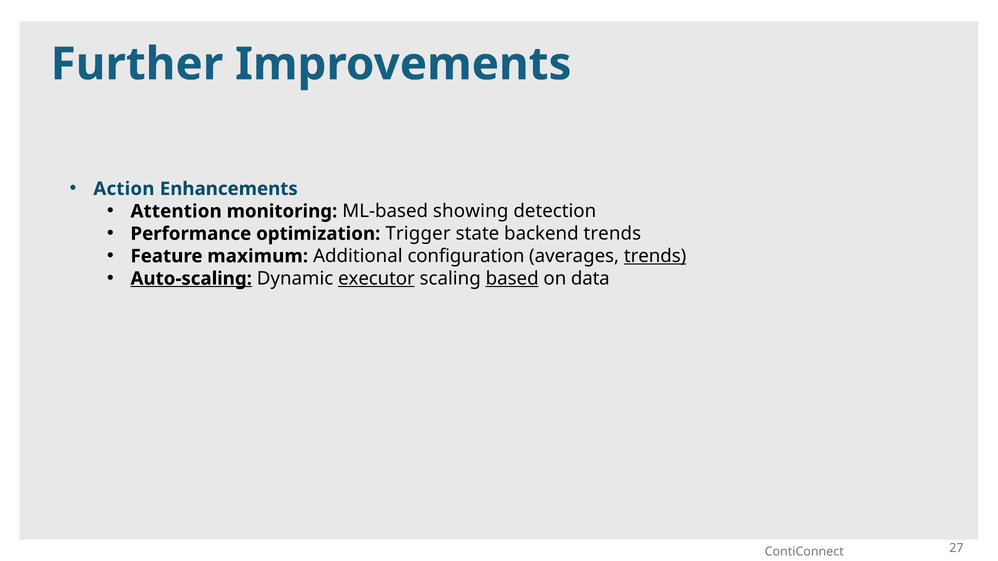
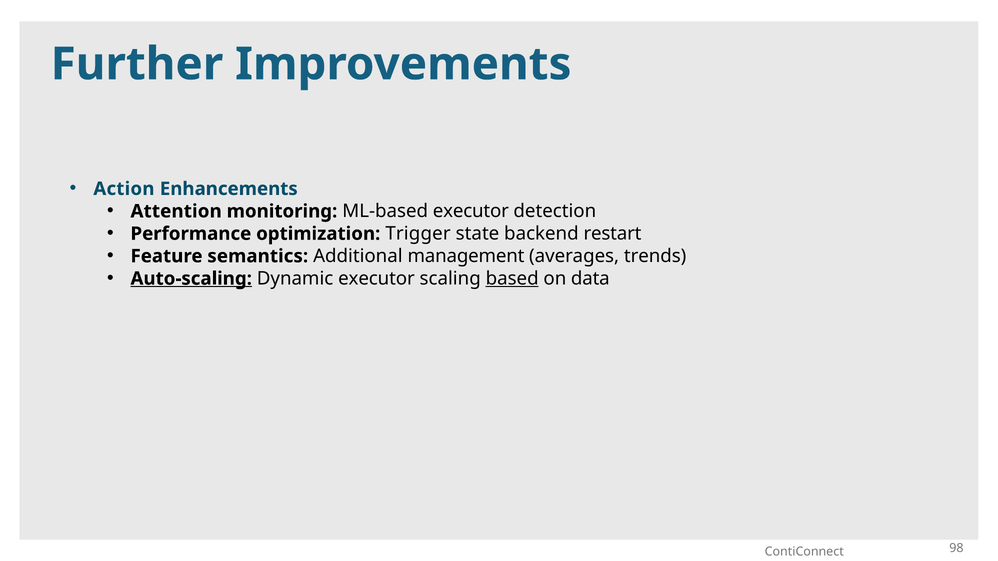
ML-based showing: showing -> executor
backend trends: trends -> restart
maximum: maximum -> semantics
configuration: configuration -> management
trends at (655, 256) underline: present -> none
executor at (376, 279) underline: present -> none
27: 27 -> 98
